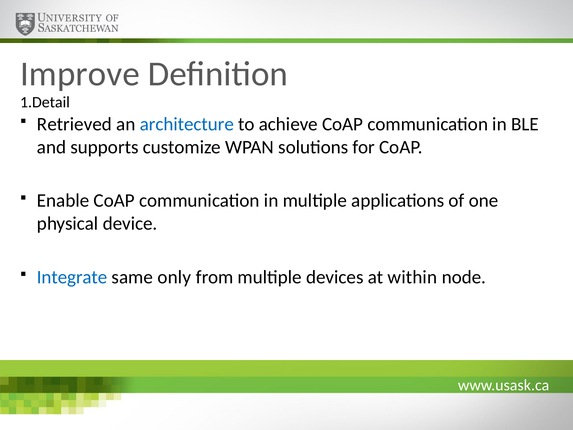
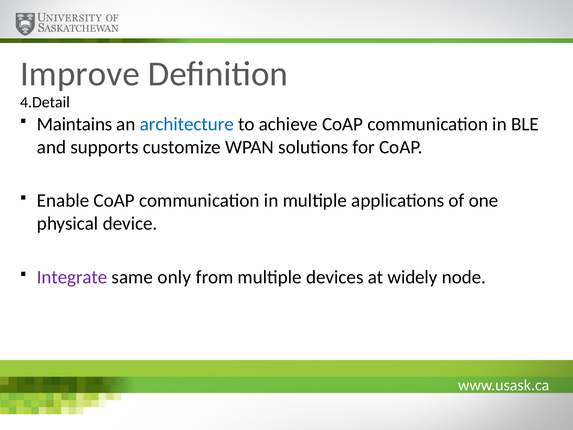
1.Detail: 1.Detail -> 4.Detail
Retrieved: Retrieved -> Maintains
Integrate colour: blue -> purple
within: within -> widely
